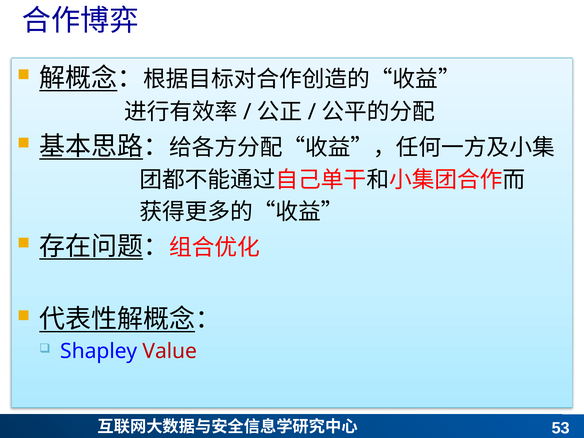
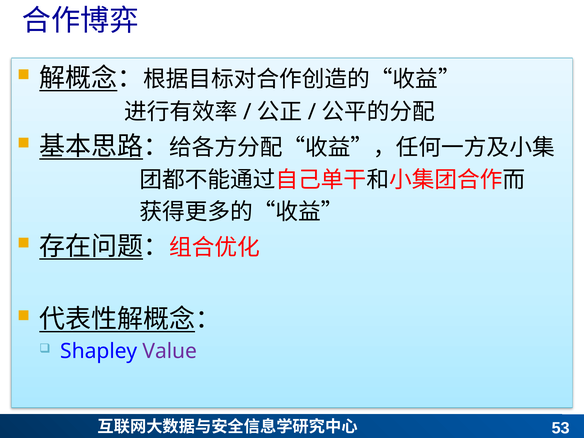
Value colour: red -> purple
